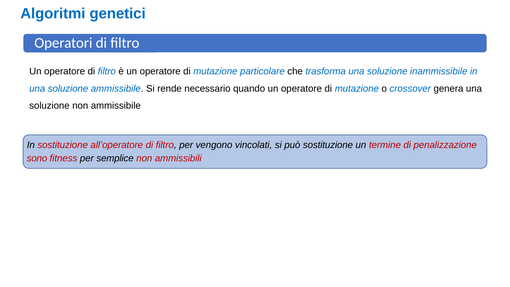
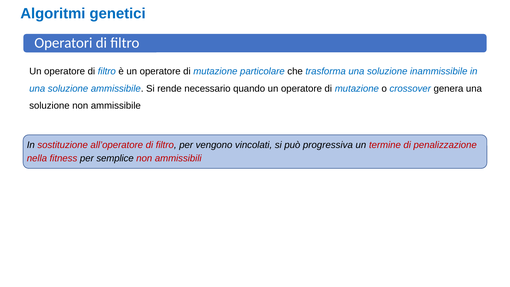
può sostituzione: sostituzione -> progressiva
sono: sono -> nella
